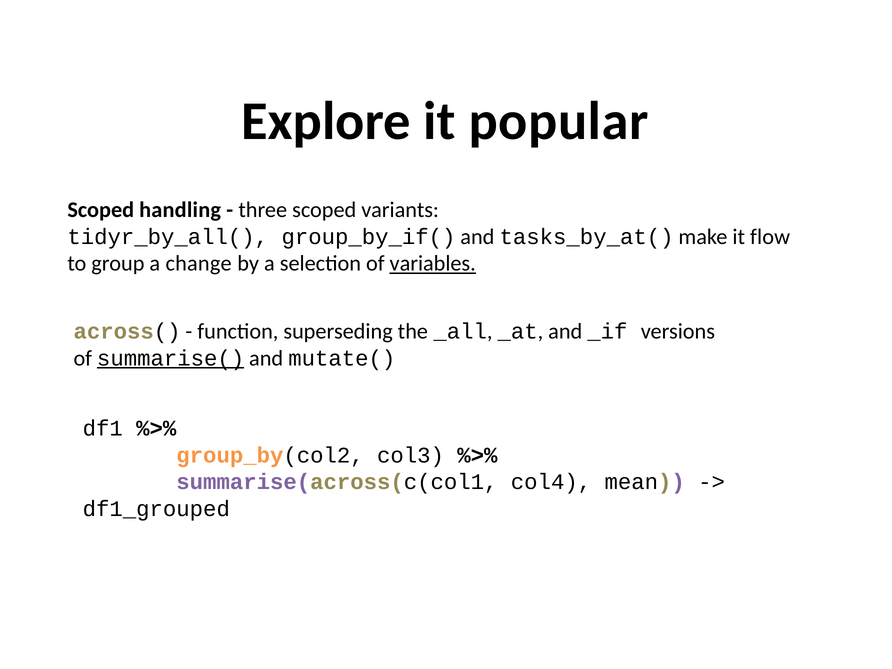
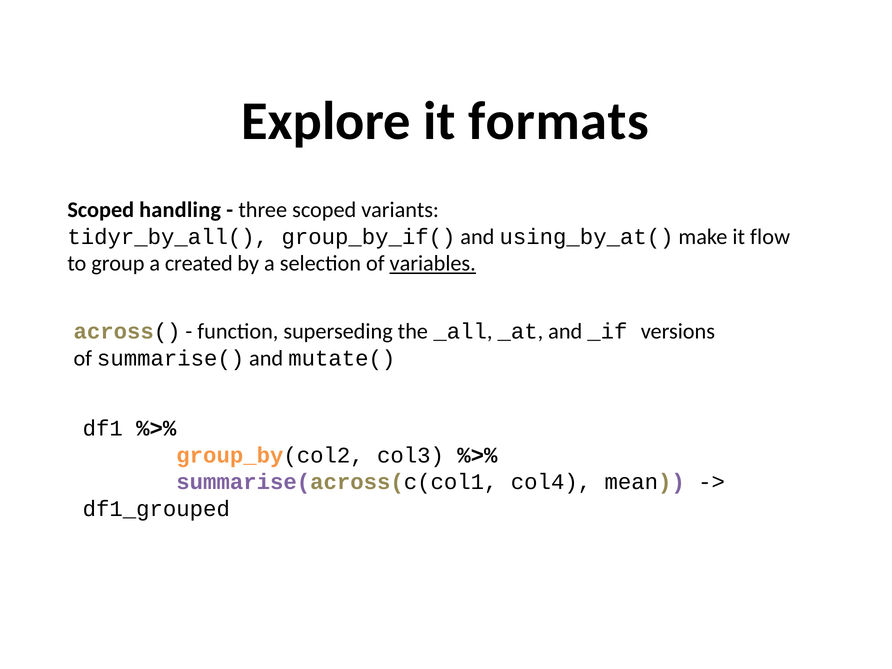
popular: popular -> formats
tasks_by_at(: tasks_by_at( -> using_by_at(
change: change -> created
summarise( underline: present -> none
